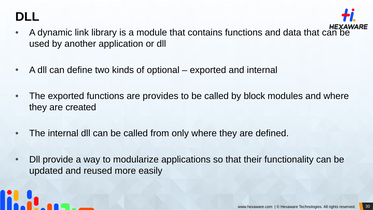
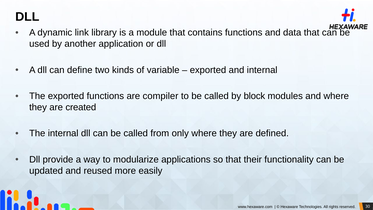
optional: optional -> variable
provides: provides -> compiler
